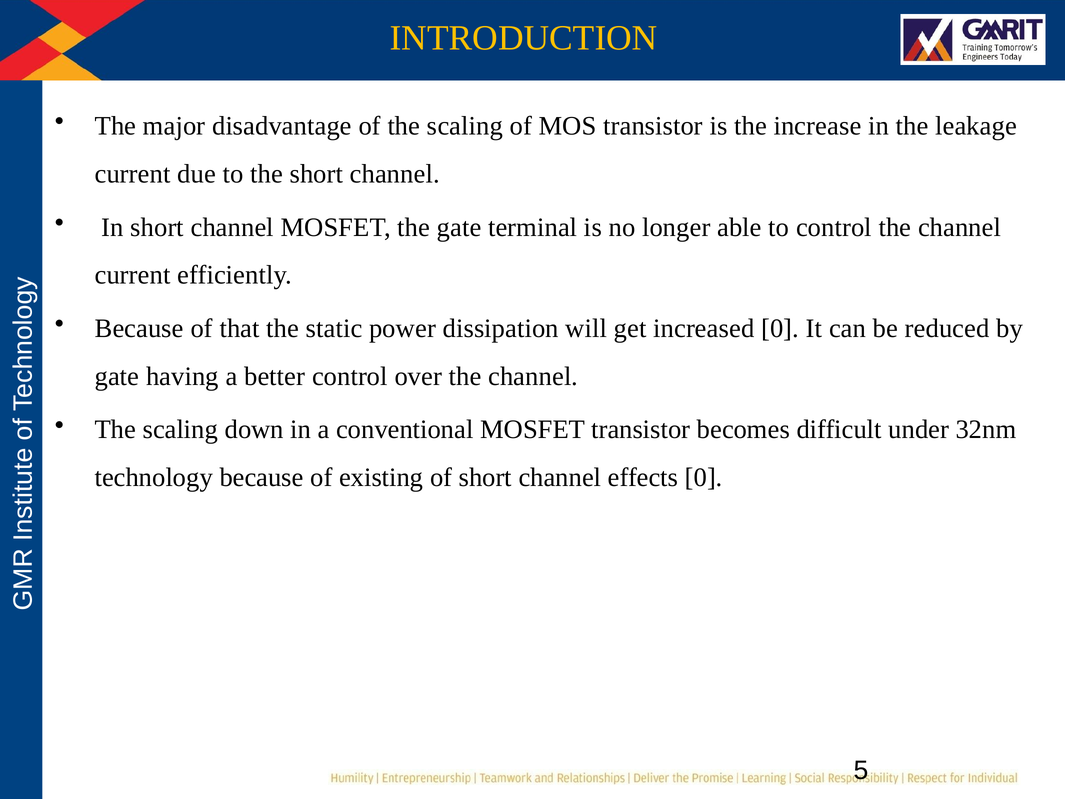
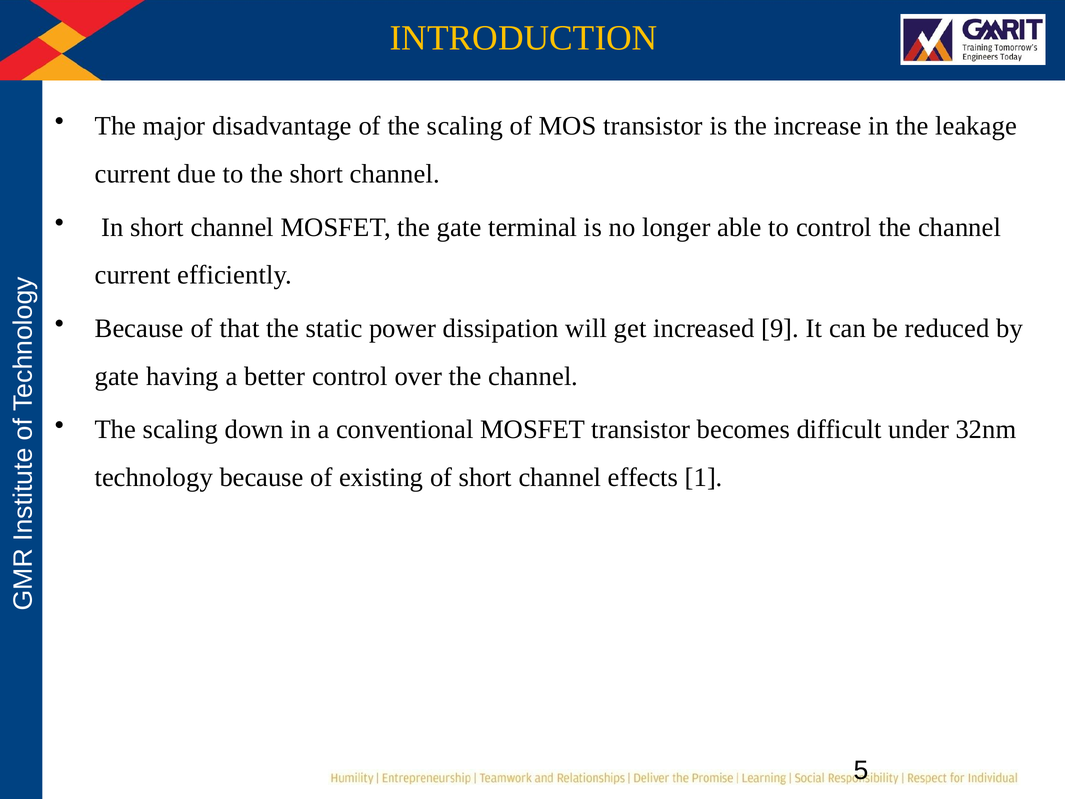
increased 0: 0 -> 9
effects 0: 0 -> 1
